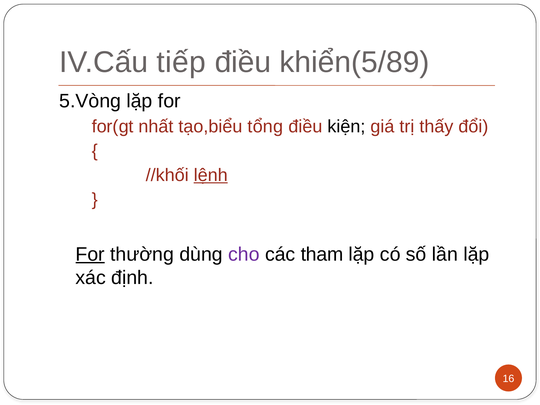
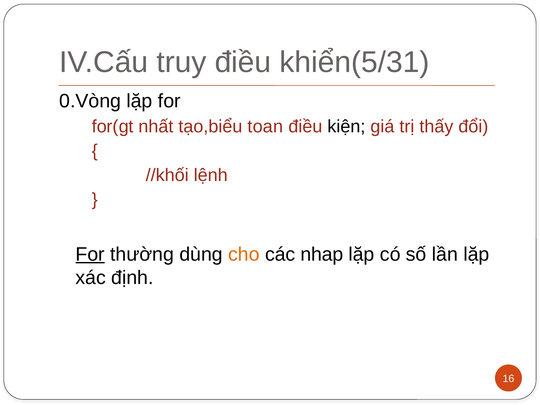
tiếp: tiếp -> truy
khiển(5/89: khiển(5/89 -> khiển(5/31
5.Vòng: 5.Vòng -> 0.Vòng
tổng: tổng -> toan
lệnh underline: present -> none
cho colour: purple -> orange
tham: tham -> nhap
